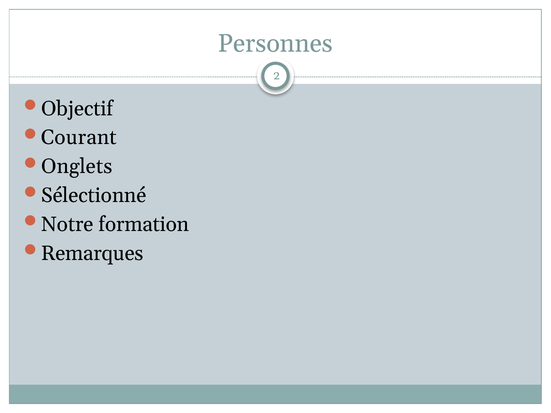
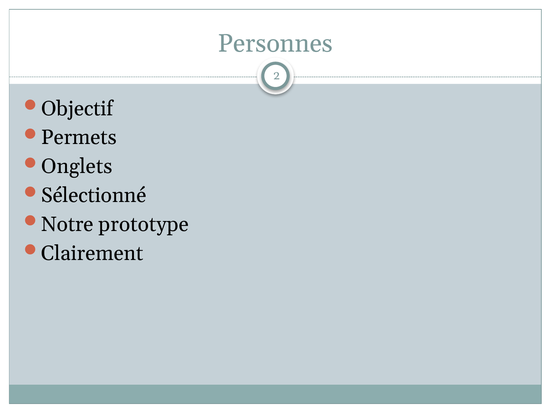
Courant: Courant -> Permets
formation: formation -> prototype
Remarques: Remarques -> Clairement
